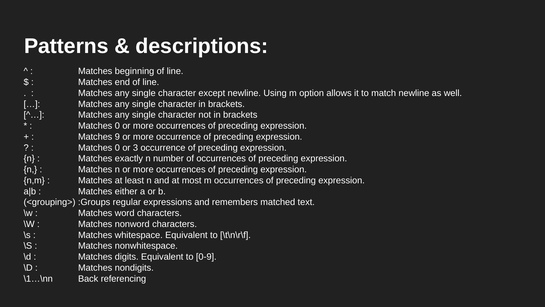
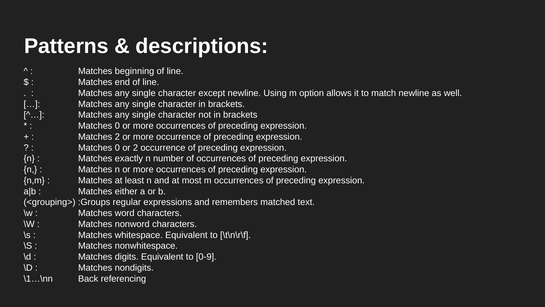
Matches 9: 9 -> 2
or 3: 3 -> 2
